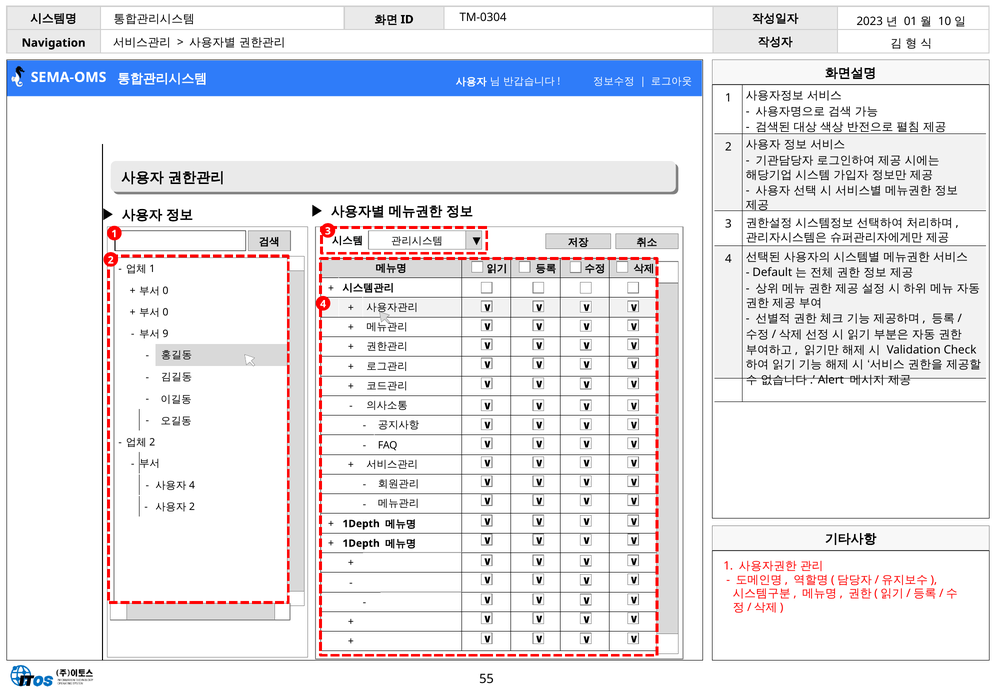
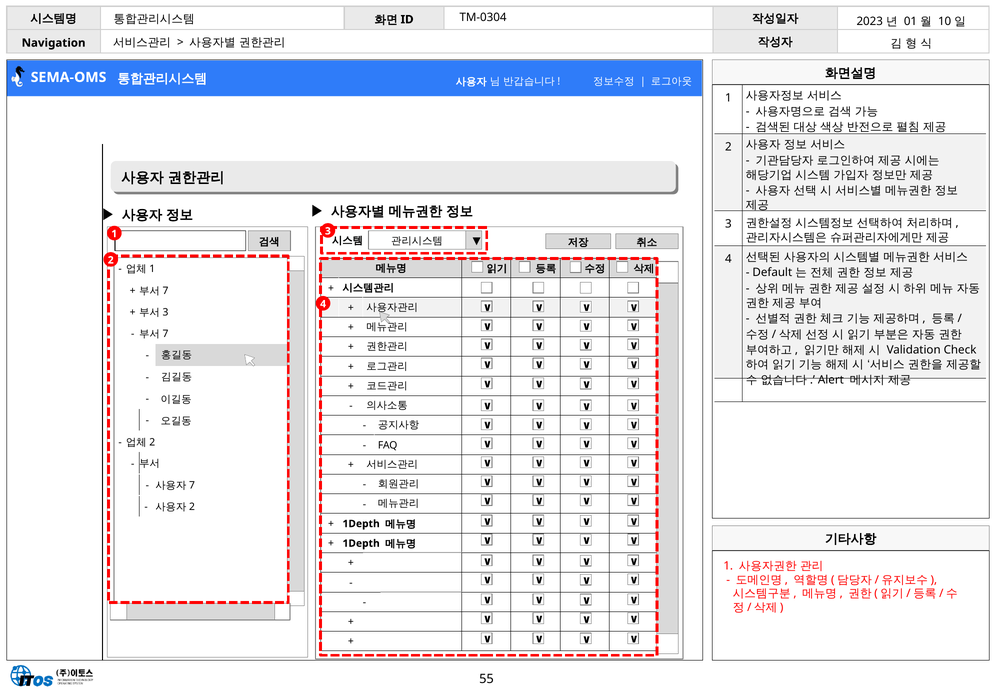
0 at (165, 291): 0 -> 7
0 at (165, 312): 0 -> 3
9 at (165, 334): 9 -> 7
4 at (192, 485): 4 -> 7
